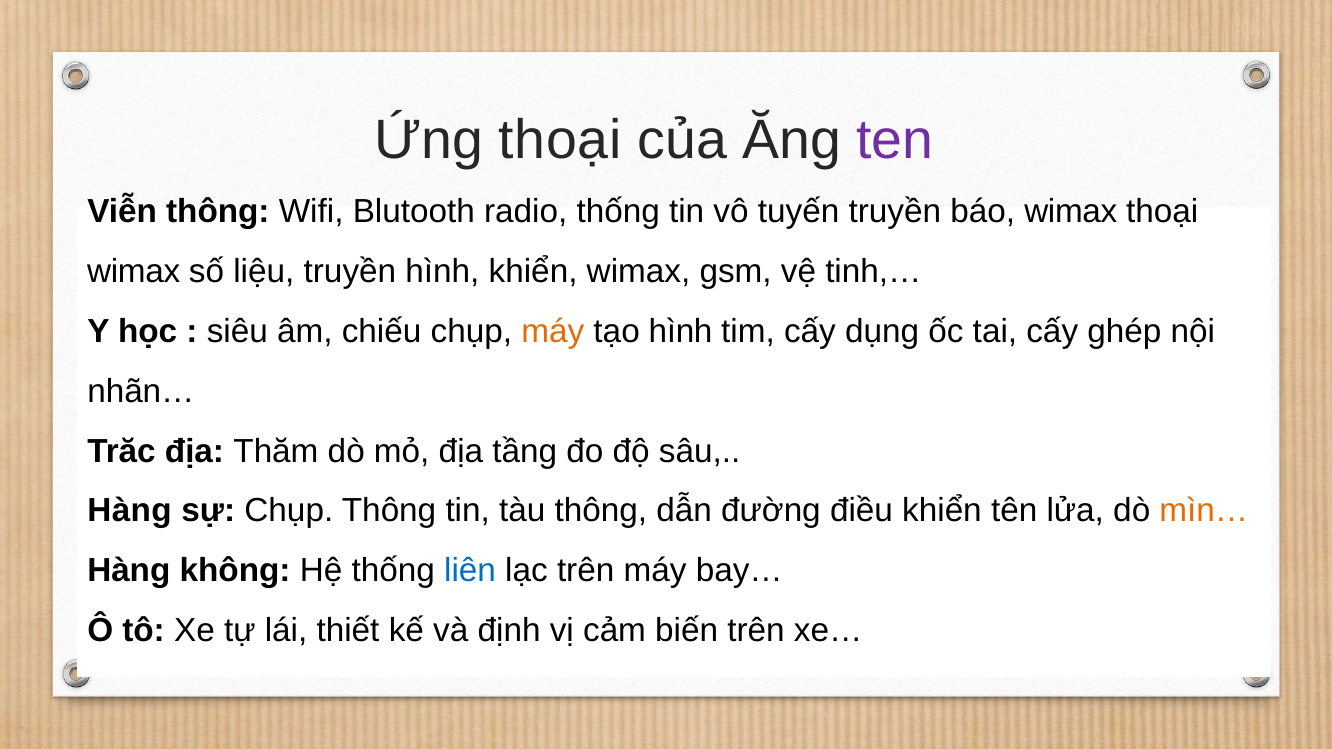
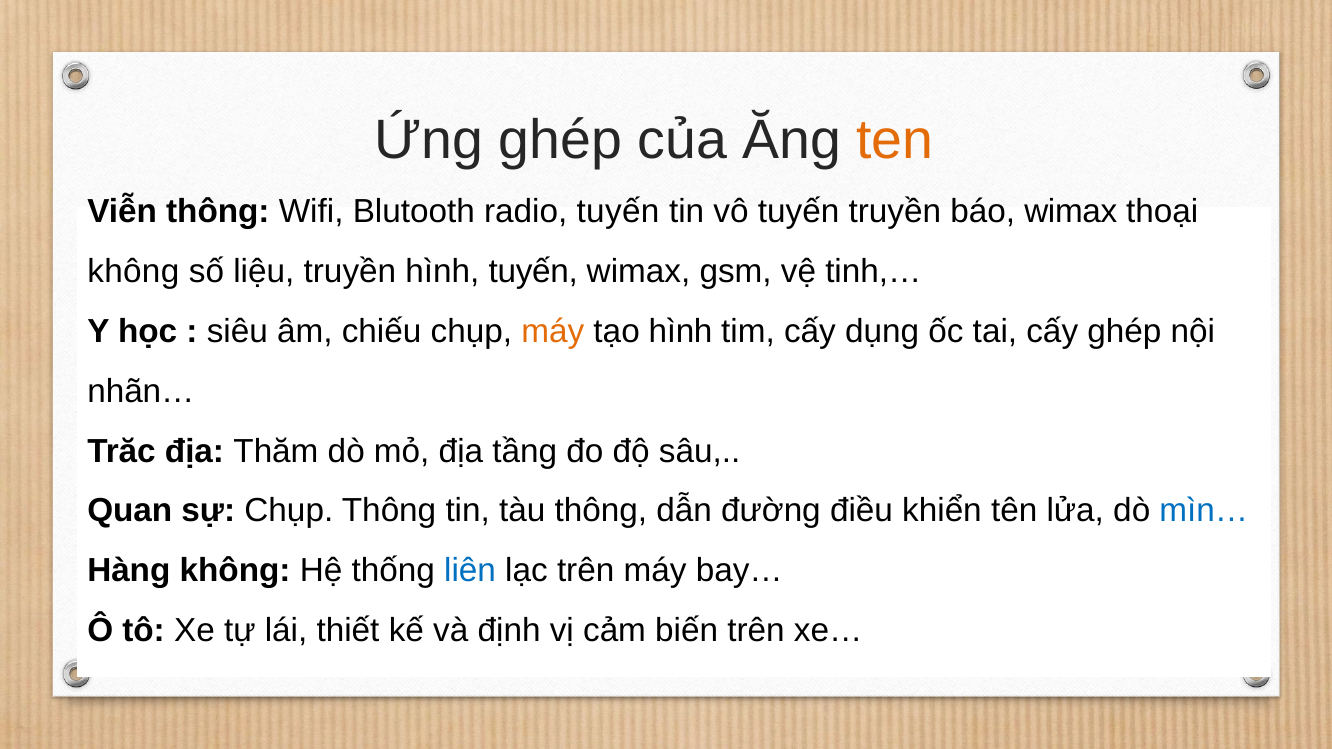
Ứng thoại: thoại -> ghép
ten colour: purple -> orange
radio thống: thống -> tuyến
wimax at (134, 271): wimax -> không
hình khiển: khiển -> tuyến
Hàng at (130, 511): Hàng -> Quan
mìn… colour: orange -> blue
